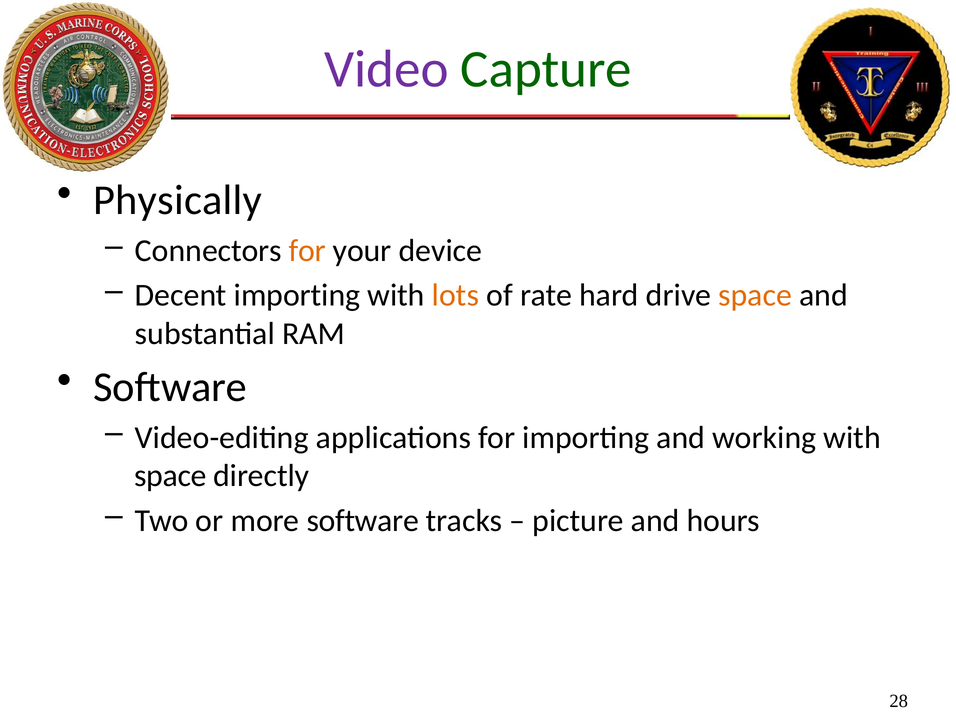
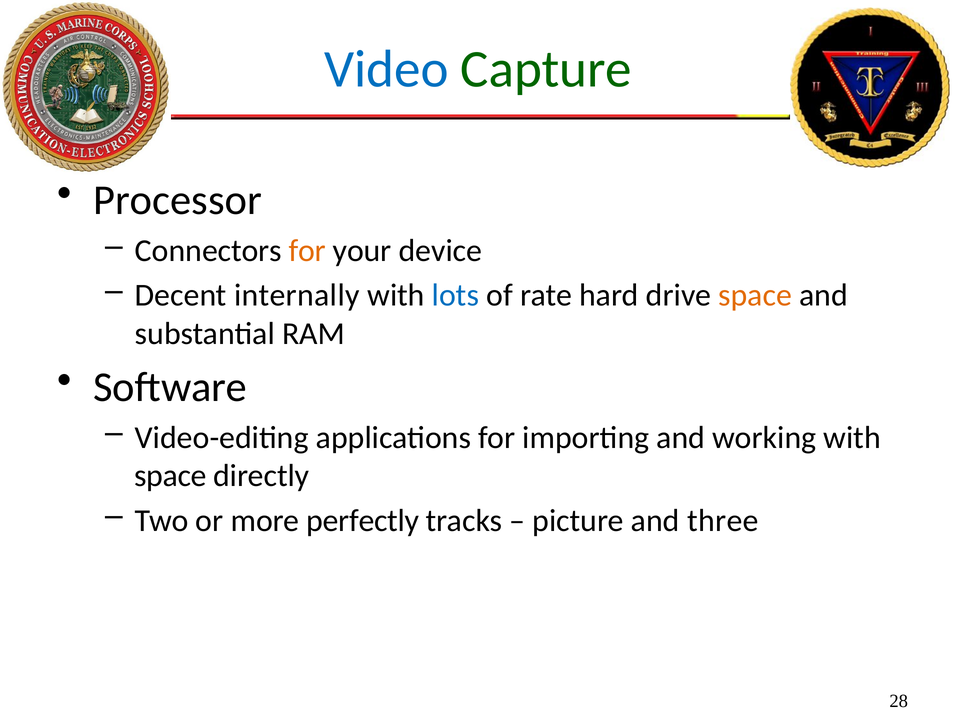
Video colour: purple -> blue
Physically: Physically -> Processor
Decent importing: importing -> internally
lots colour: orange -> blue
more software: software -> perfectly
hours: hours -> three
